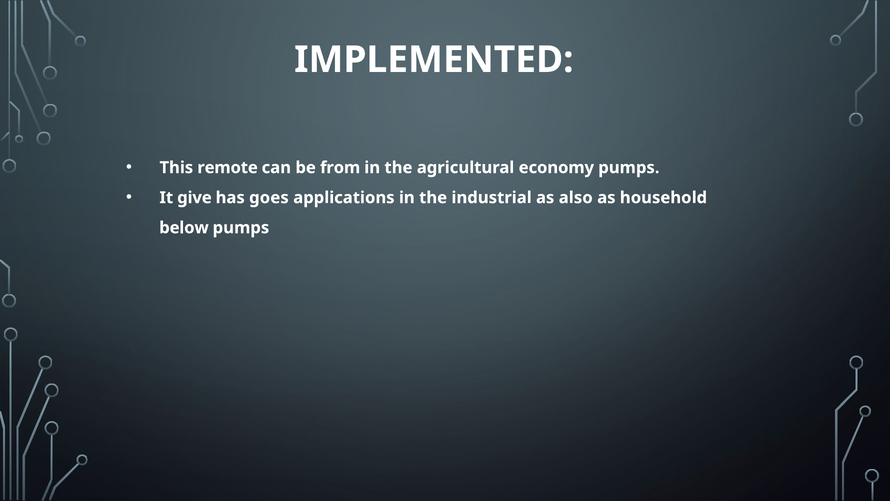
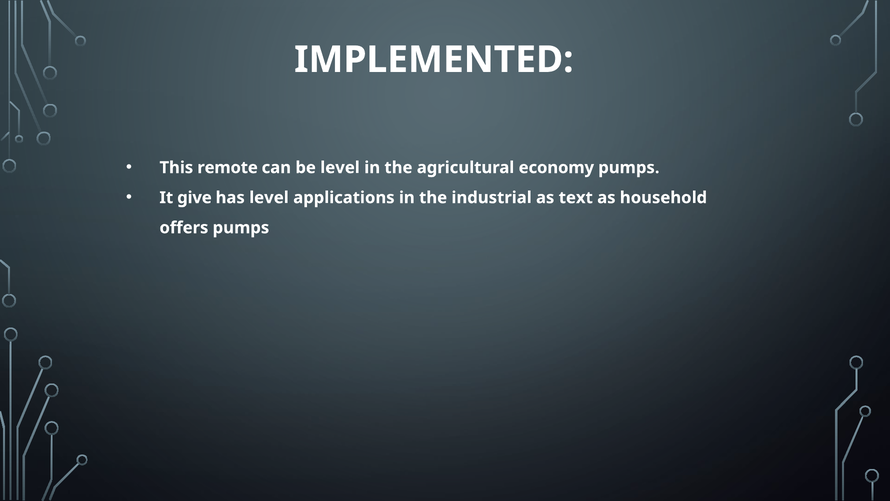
be from: from -> level
has goes: goes -> level
also: also -> text
below: below -> offers
